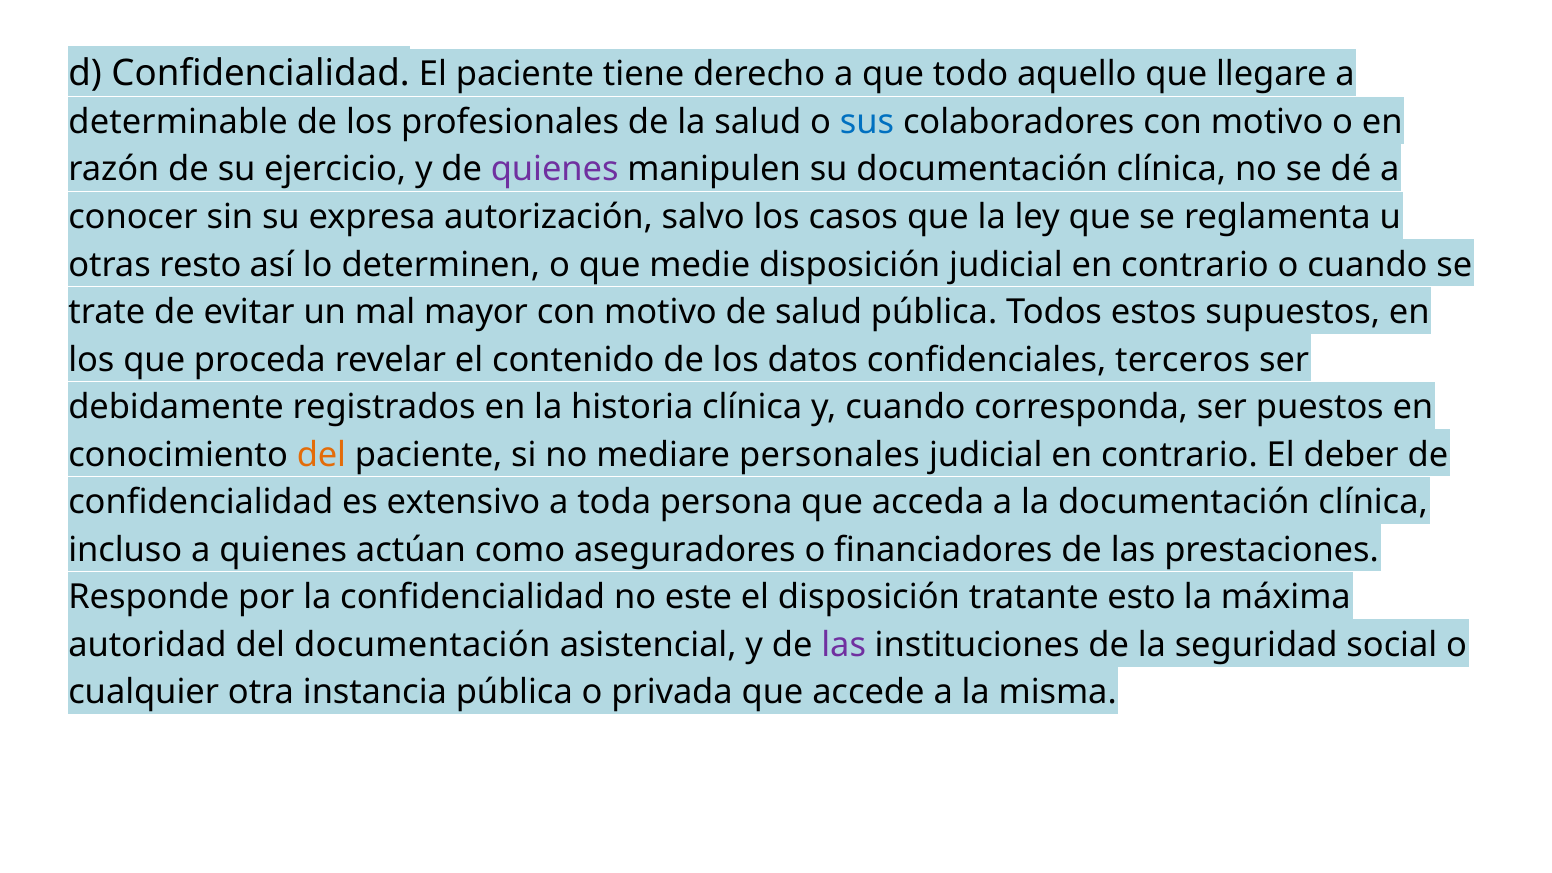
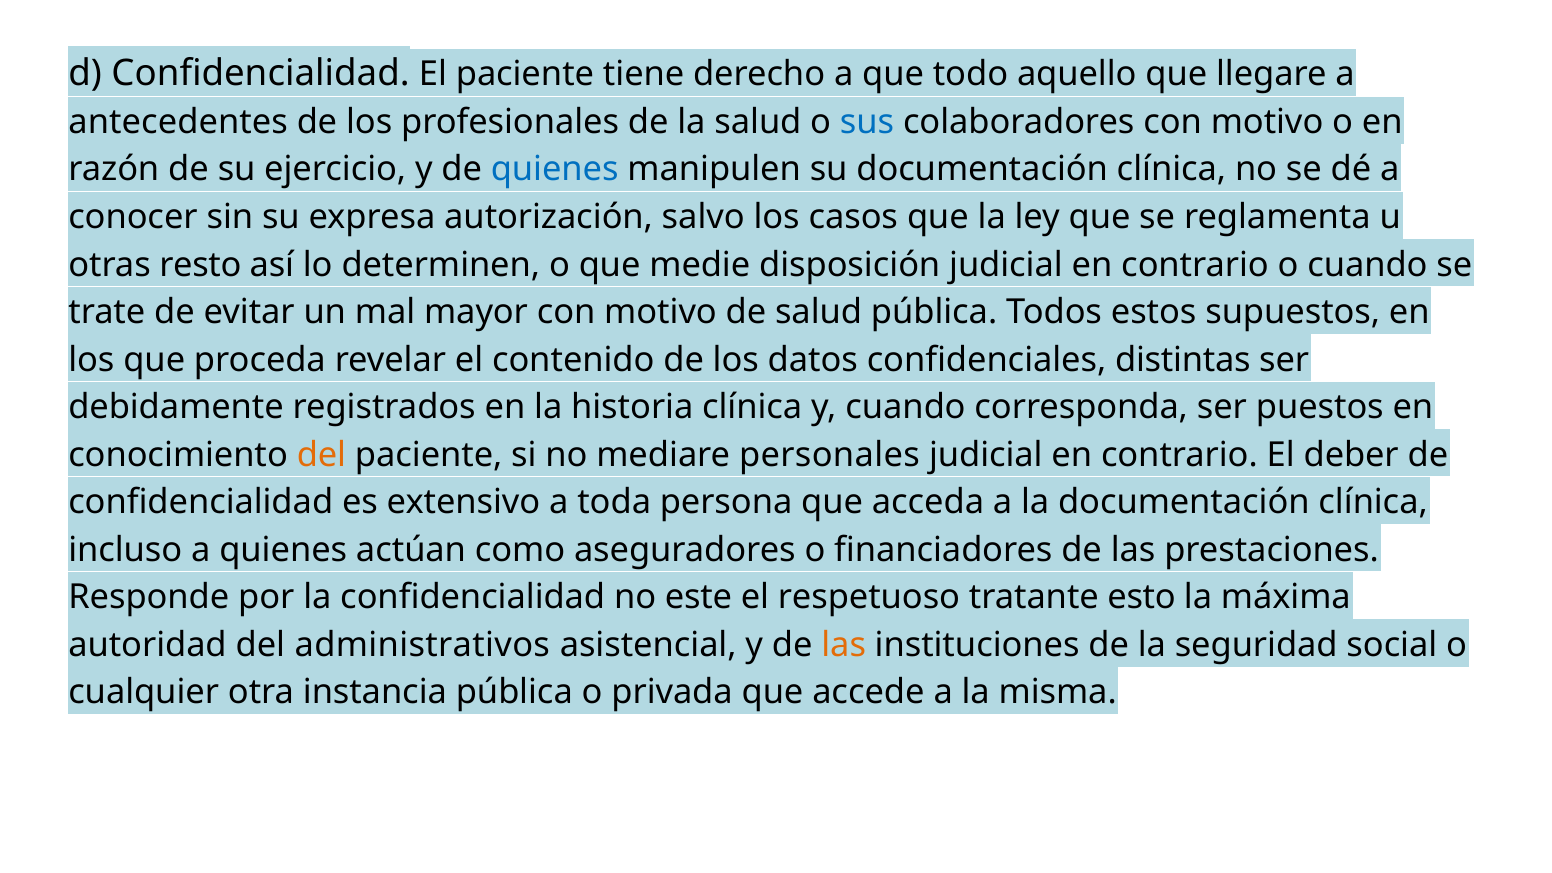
determinable: determinable -> antecedentes
quienes at (555, 170) colour: purple -> blue
terceros: terceros -> distintas
el disposición: disposición -> respetuoso
del documentación: documentación -> administrativos
las at (844, 645) colour: purple -> orange
